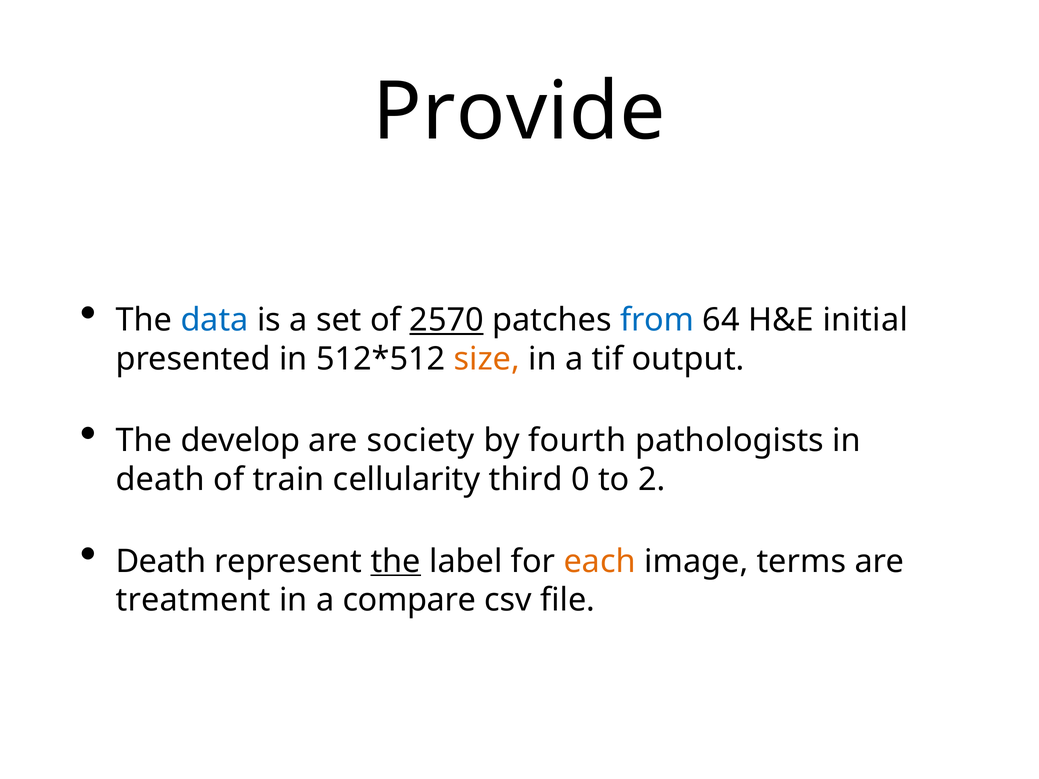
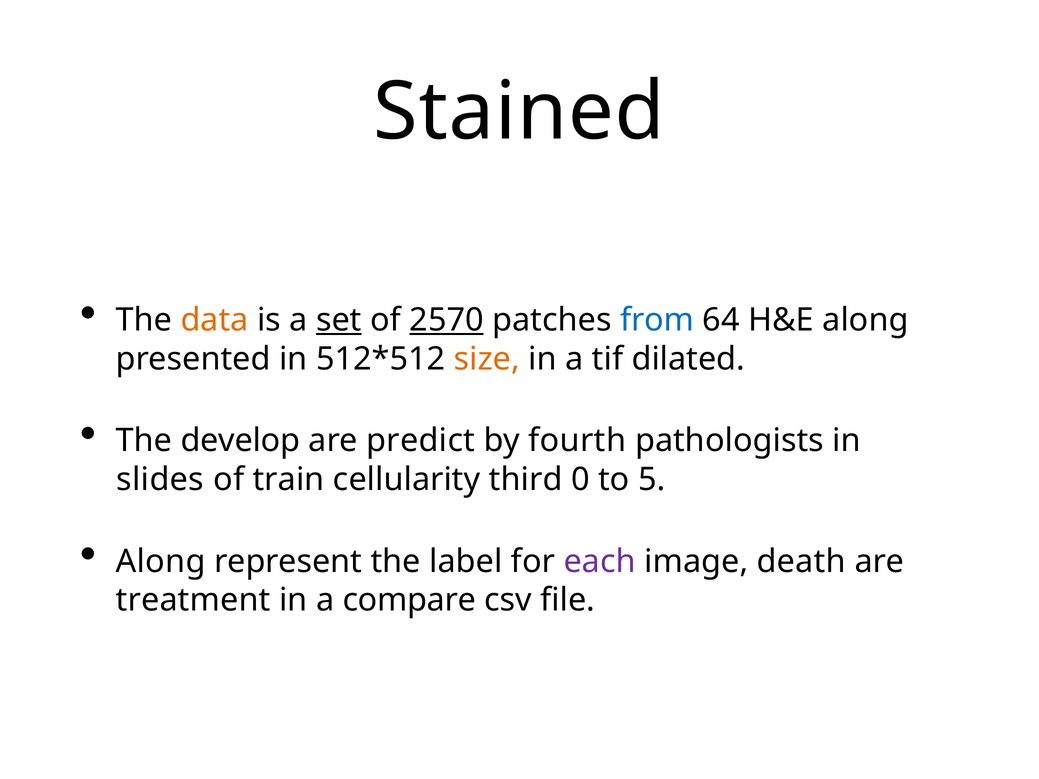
Provide: Provide -> Stained
data colour: blue -> orange
set underline: none -> present
H&E initial: initial -> along
output: output -> dilated
society: society -> predict
death at (160, 480): death -> slides
2: 2 -> 5
Death at (161, 561): Death -> Along
the at (396, 561) underline: present -> none
each colour: orange -> purple
terms: terms -> death
